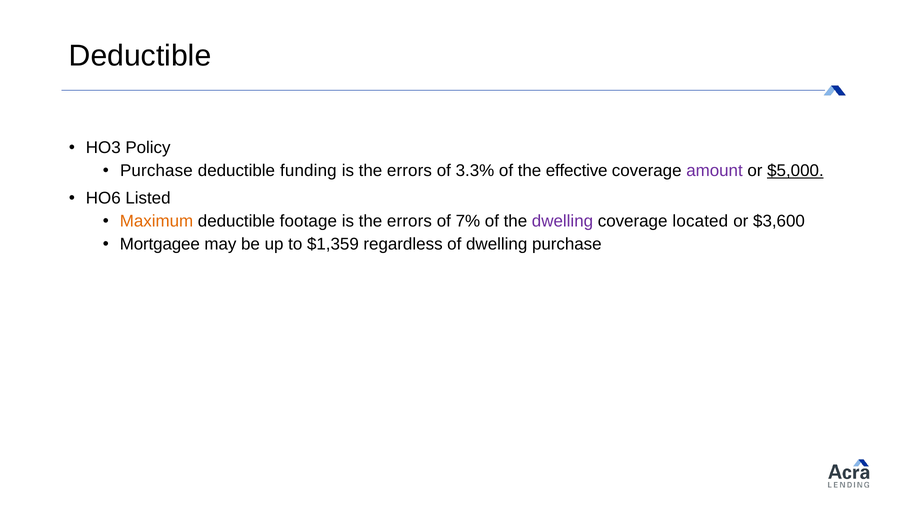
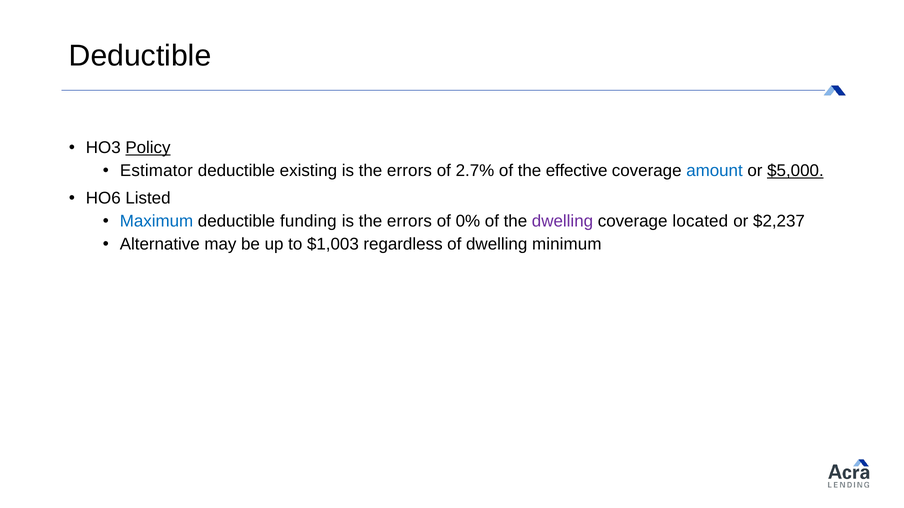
Policy underline: none -> present
Purchase at (156, 171): Purchase -> Estimator
funding: funding -> existing
3.3%: 3.3% -> 2.7%
amount colour: purple -> blue
Maximum colour: orange -> blue
footage: footage -> funding
7%: 7% -> 0%
$3,600: $3,600 -> $2,237
Mortgagee: Mortgagee -> Alternative
$1,359: $1,359 -> $1,003
dwelling purchase: purchase -> minimum
